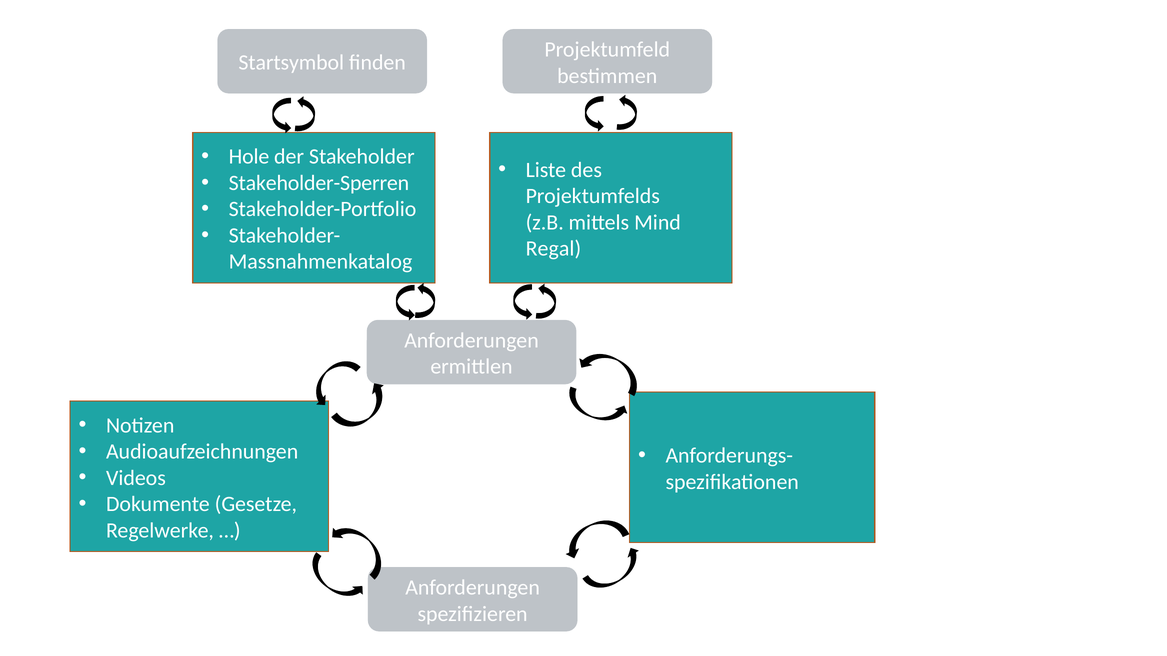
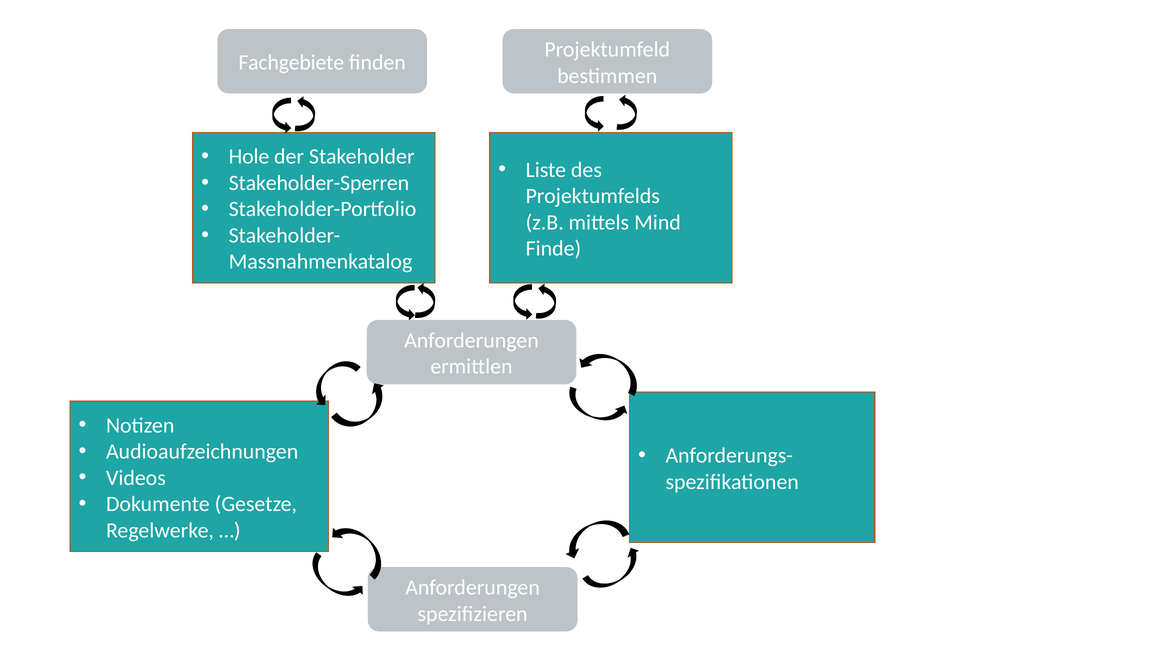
Startsymbol: Startsymbol -> Fachgebiete
Regal: Regal -> Finde
